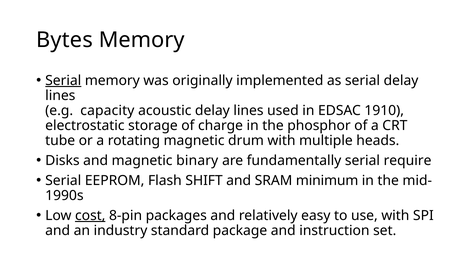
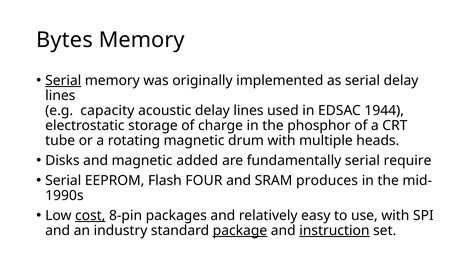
1910: 1910 -> 1944
binary: binary -> added
SHIFT: SHIFT -> FOUR
minimum: minimum -> produces
package underline: none -> present
instruction underline: none -> present
